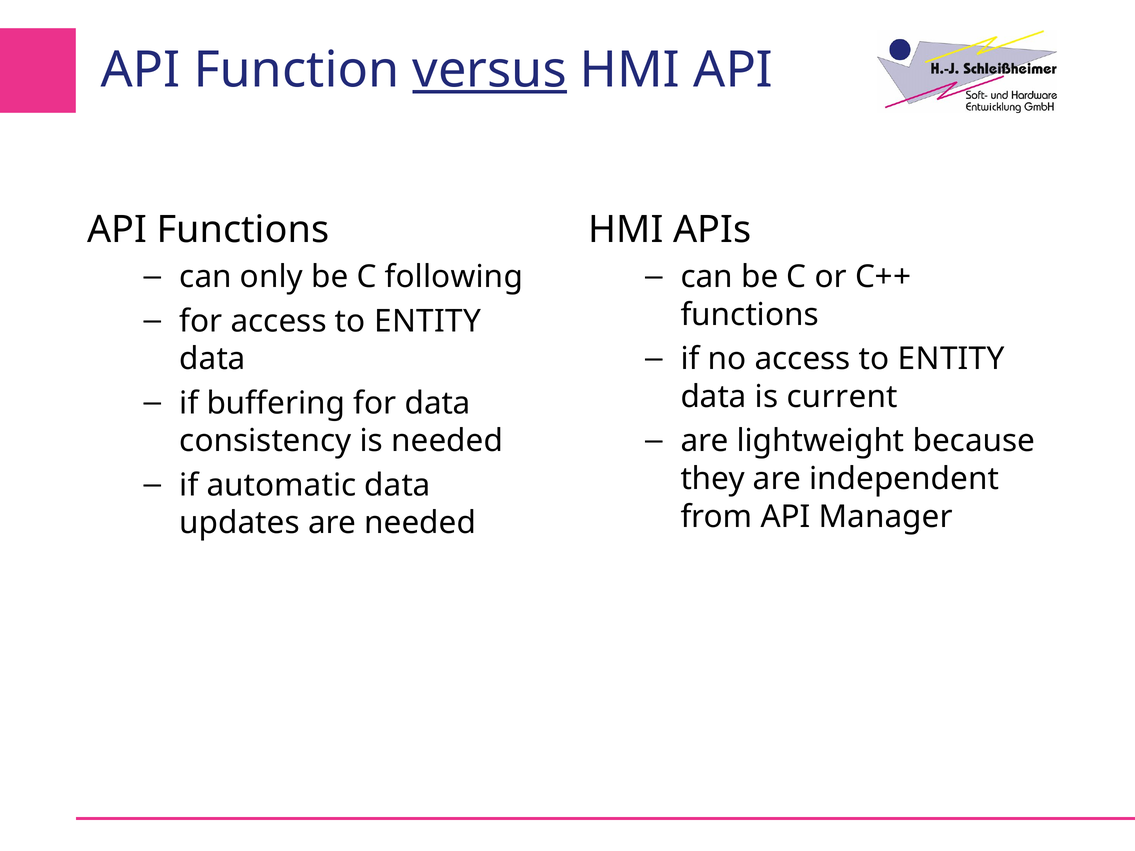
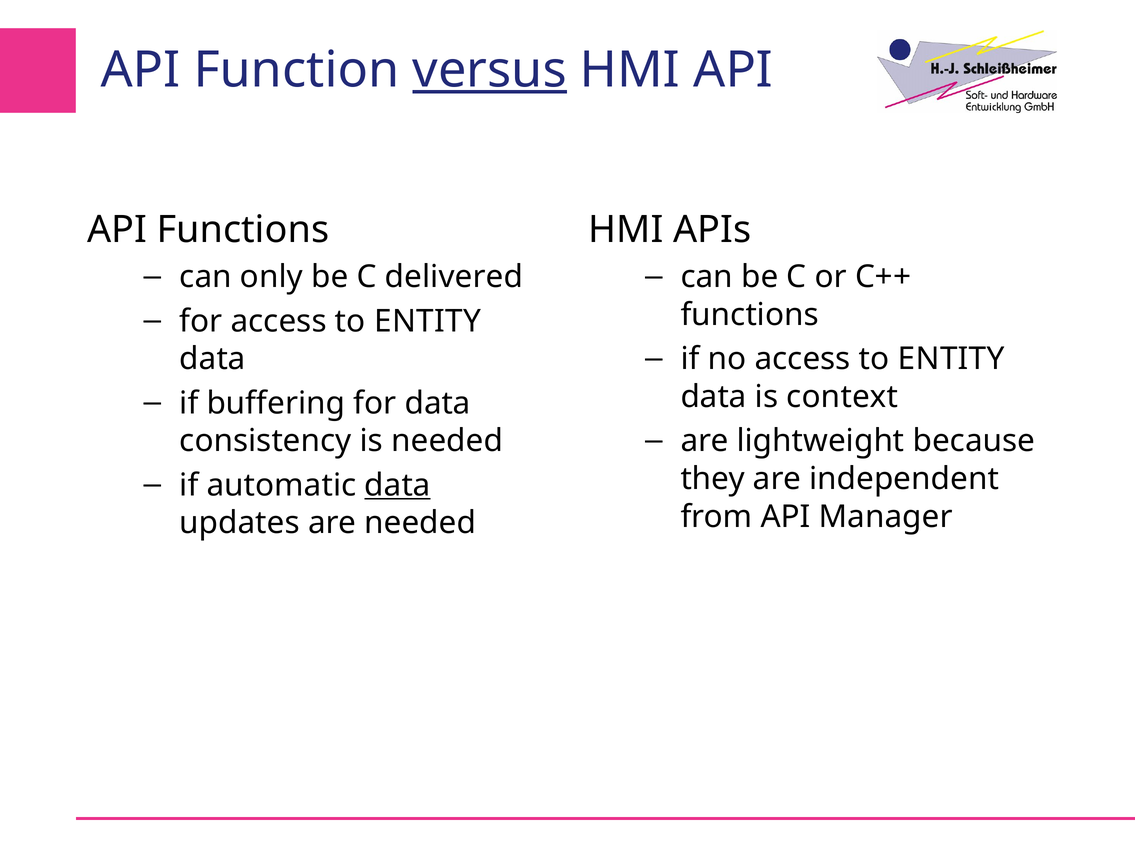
following: following -> delivered
current: current -> context
data at (398, 485) underline: none -> present
